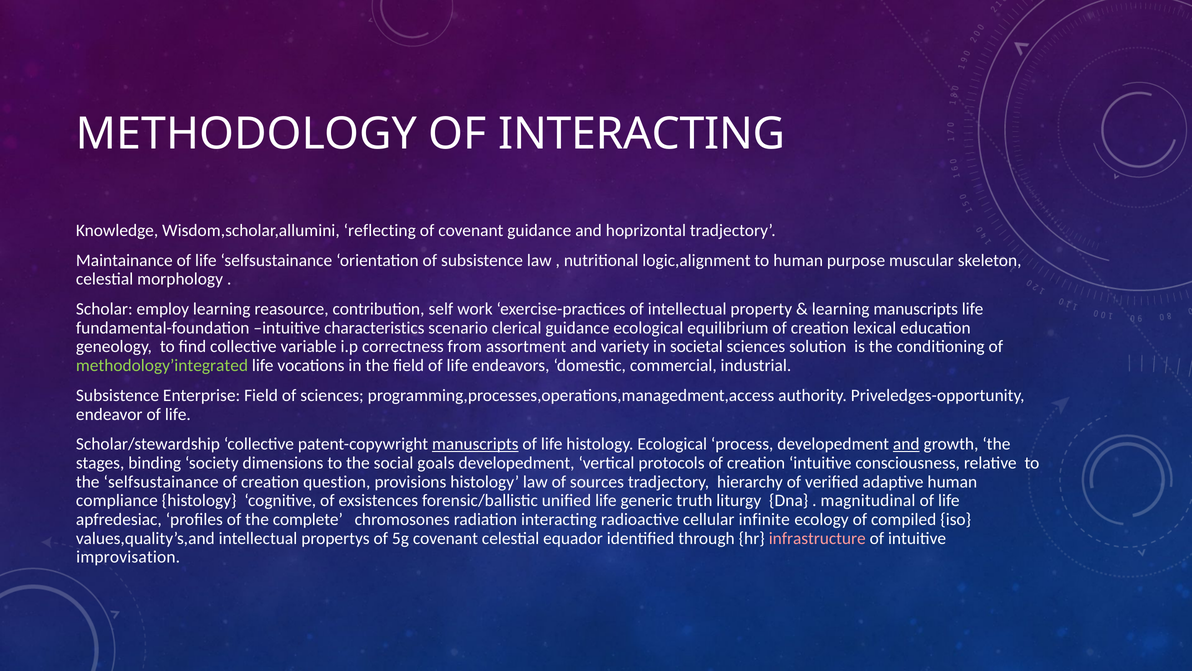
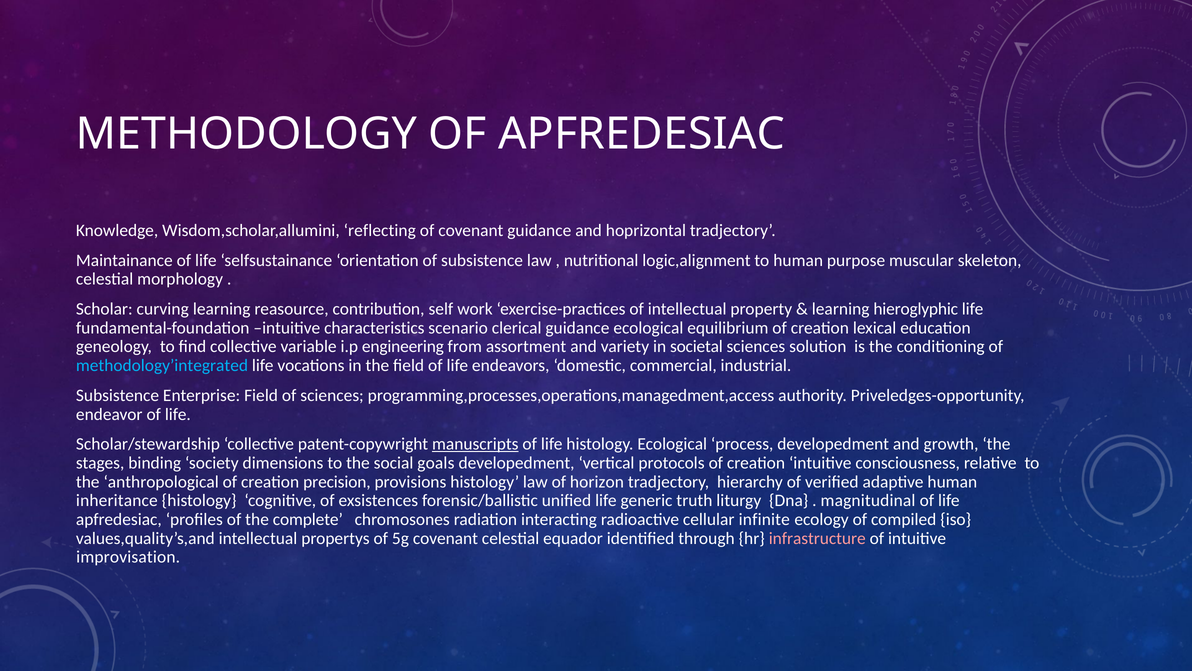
OF INTERACTING: INTERACTING -> APFREDESIAC
employ: employ -> curving
learning manuscripts: manuscripts -> hieroglyphic
correctness: correctness -> engineering
methodology’integrated colour: light green -> light blue
and at (906, 444) underline: present -> none
the selfsustainance: selfsustainance -> anthropological
question: question -> precision
sources: sources -> horizon
compliance: compliance -> inheritance
